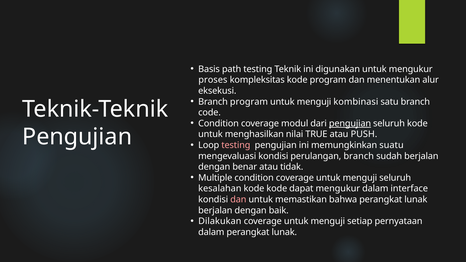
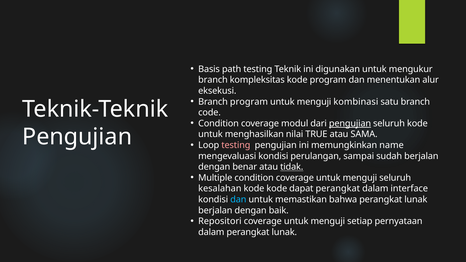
proses at (213, 80): proses -> branch
PUSH: PUSH -> SAMA
suatu: suatu -> name
perulangan branch: branch -> sampai
tidak underline: none -> present
dapat mengukur: mengukur -> perangkat
dan at (238, 200) colour: pink -> light blue
Dilakukan: Dilakukan -> Repositori
